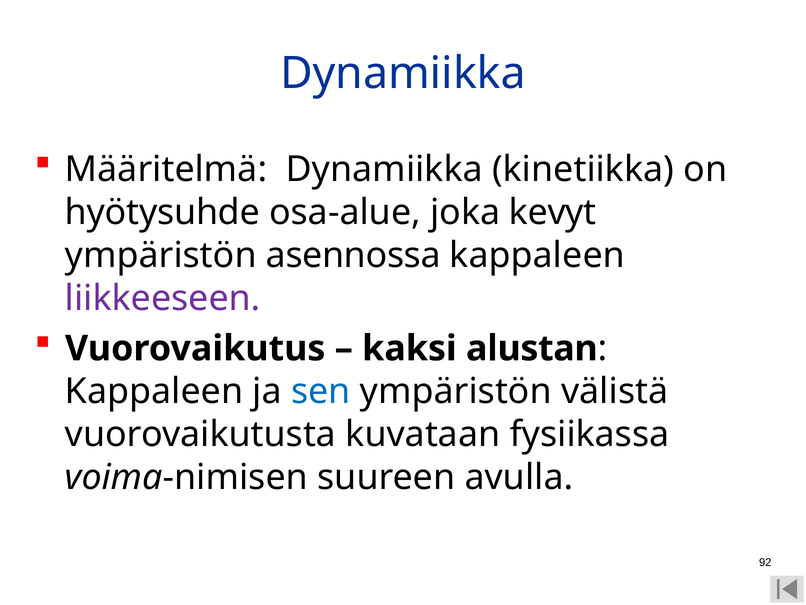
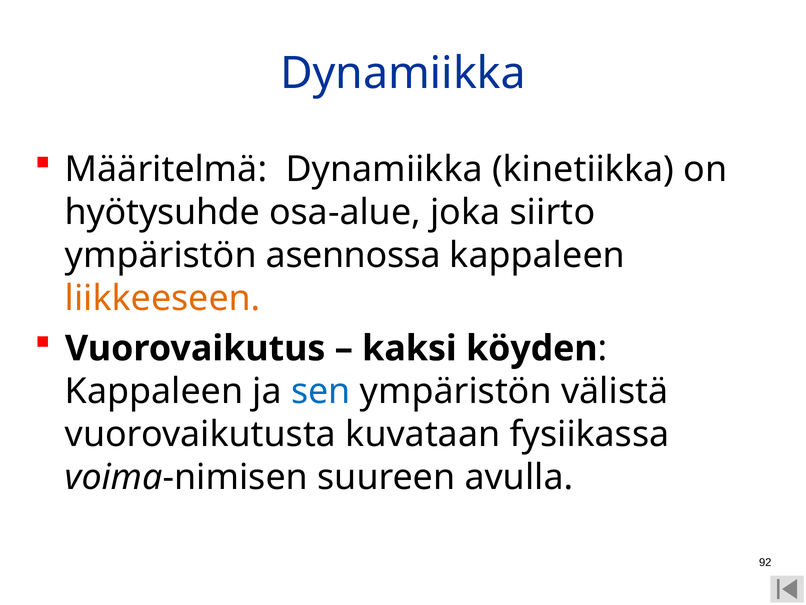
kevyt: kevyt -> siirto
liikkeeseen colour: purple -> orange
alustan: alustan -> köyden
